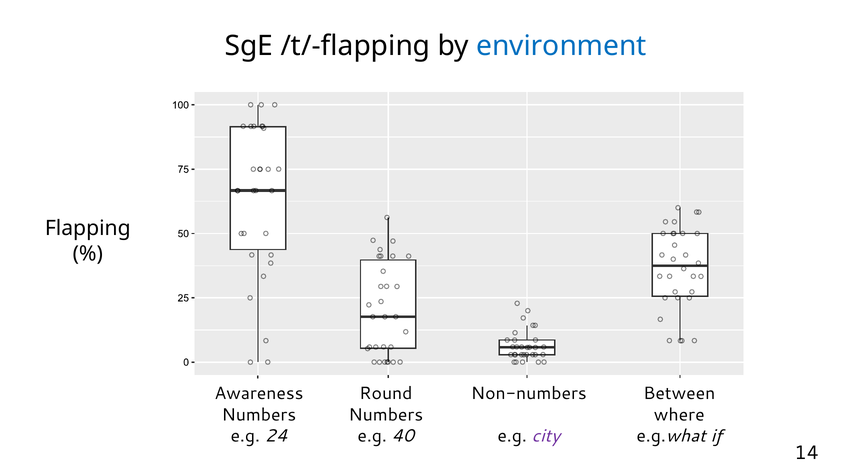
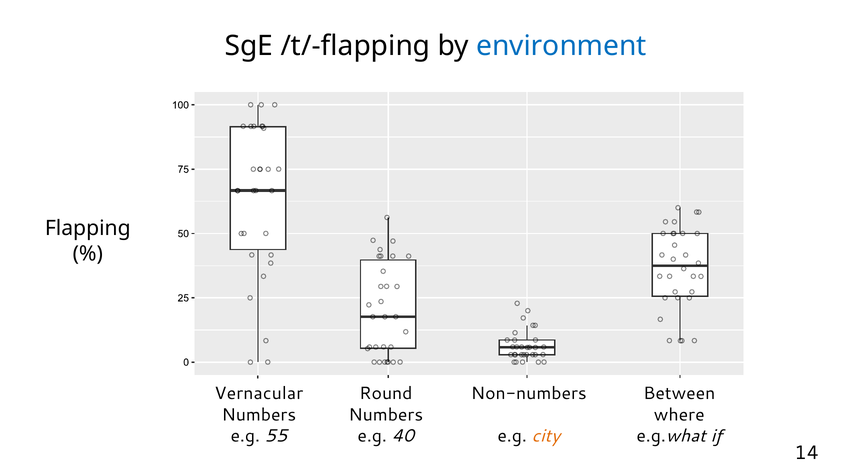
Awareness: Awareness -> Vernacular
24: 24 -> 55
city colour: purple -> orange
